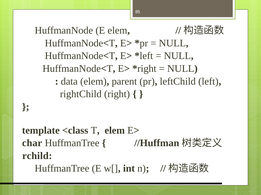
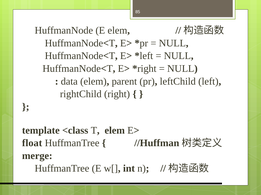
char: char -> float
rchild: rchild -> merge
